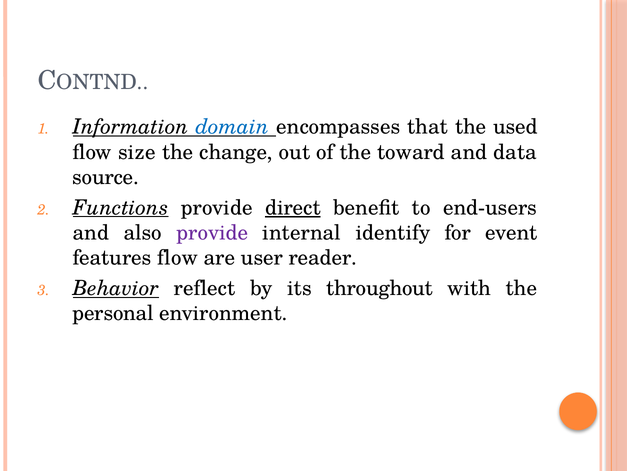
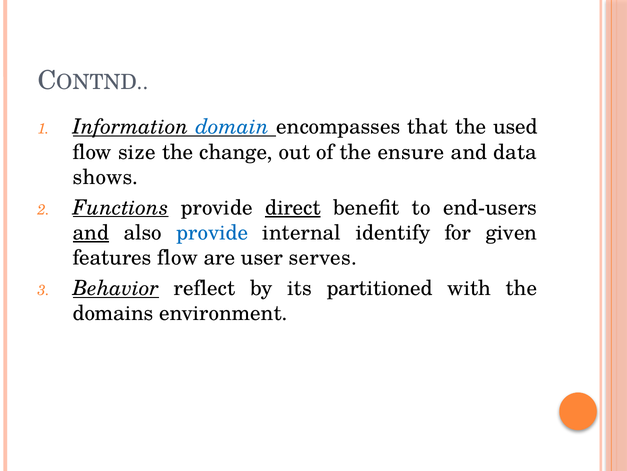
toward: toward -> ensure
source: source -> shows
and at (91, 232) underline: none -> present
provide at (212, 232) colour: purple -> blue
event: event -> given
reader: reader -> serves
throughout: throughout -> partitioned
personal: personal -> domains
